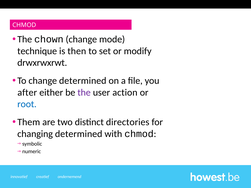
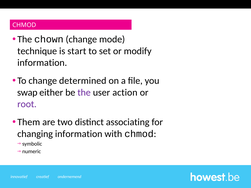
then: then -> start
drwxrwxrwt at (42, 63): drwxrwxrwt -> information
after: after -> swap
root colour: blue -> purple
directories: directories -> associating
changing determined: determined -> information
